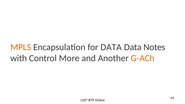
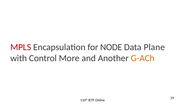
MPLS colour: orange -> red
for DATA: DATA -> NODE
Notes: Notes -> Plane
